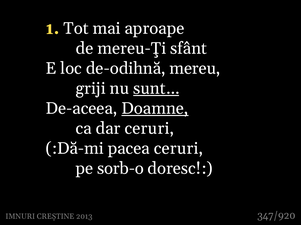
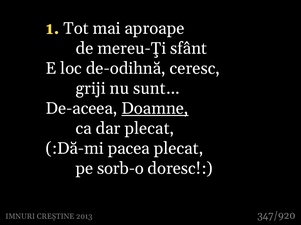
mereu: mereu -> ceresc
sunt… underline: present -> none
dar ceruri: ceruri -> plecat
pacea ceruri: ceruri -> plecat
